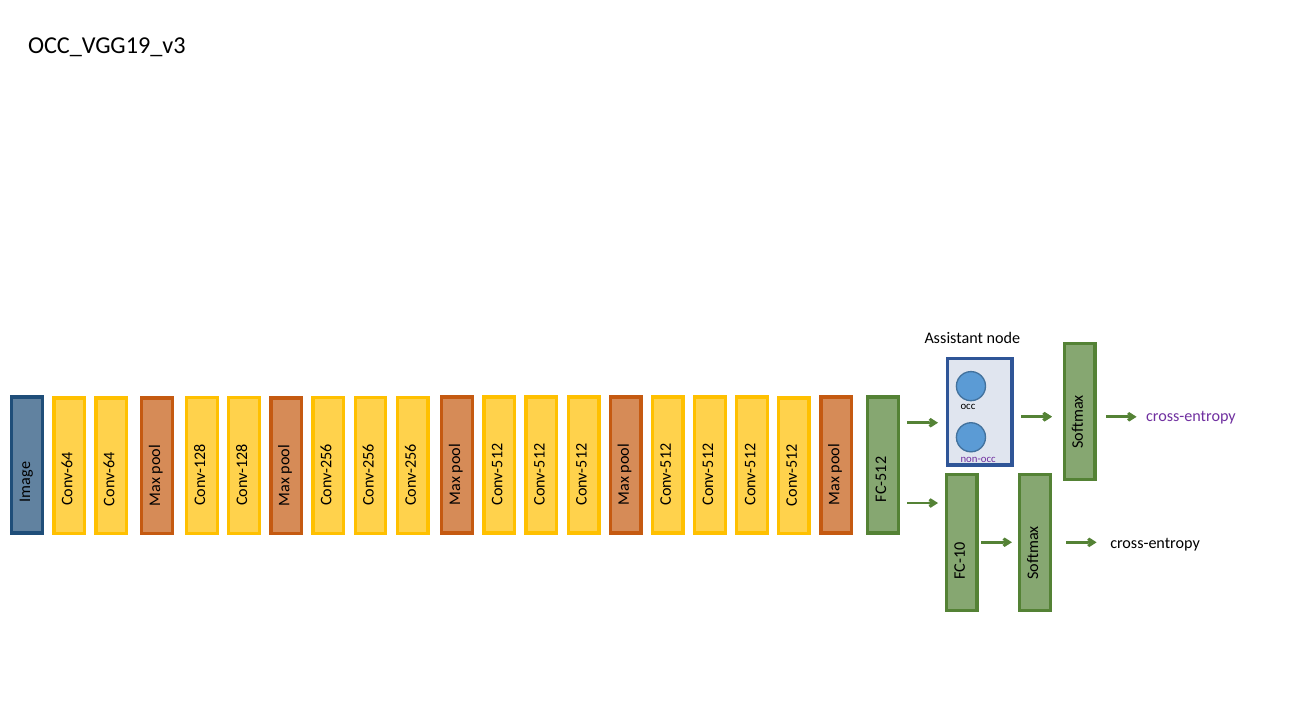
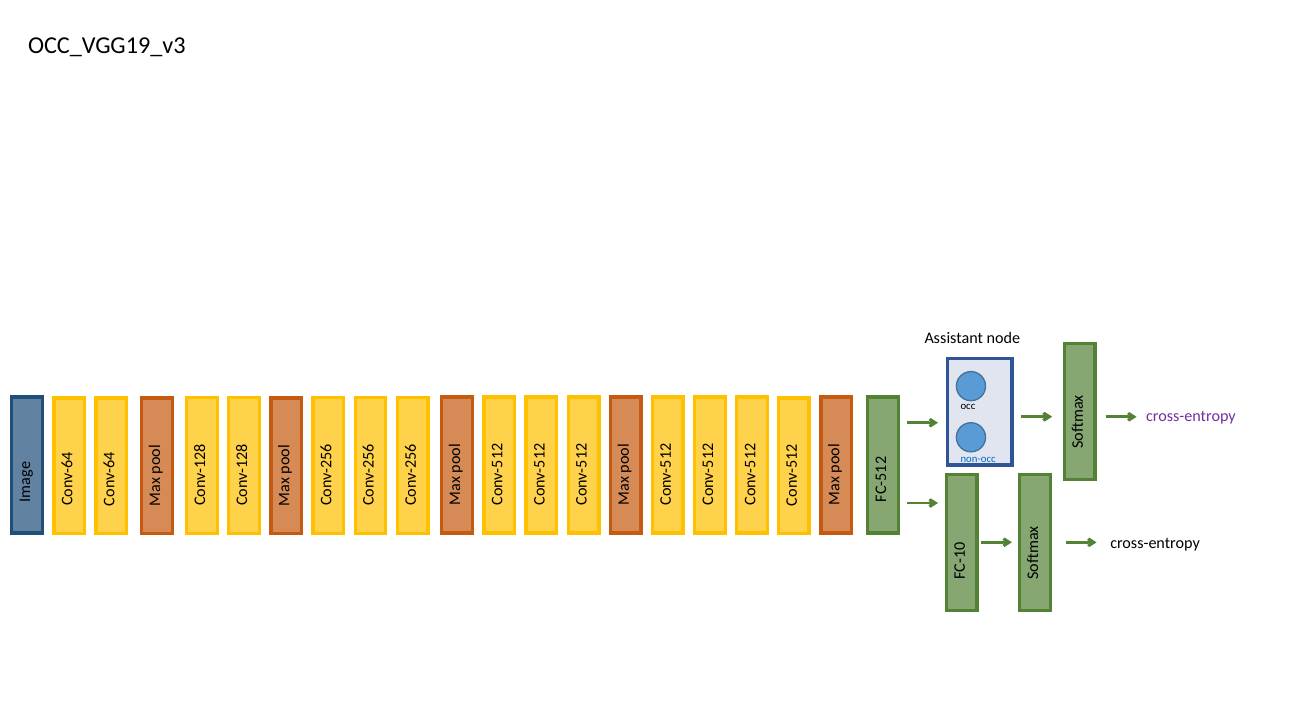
non-occ colour: purple -> blue
